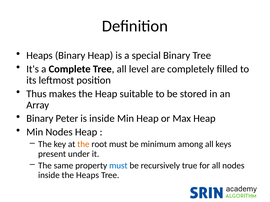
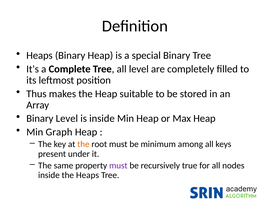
Binary Peter: Peter -> Level
Min Nodes: Nodes -> Graph
must at (118, 166) colour: blue -> purple
